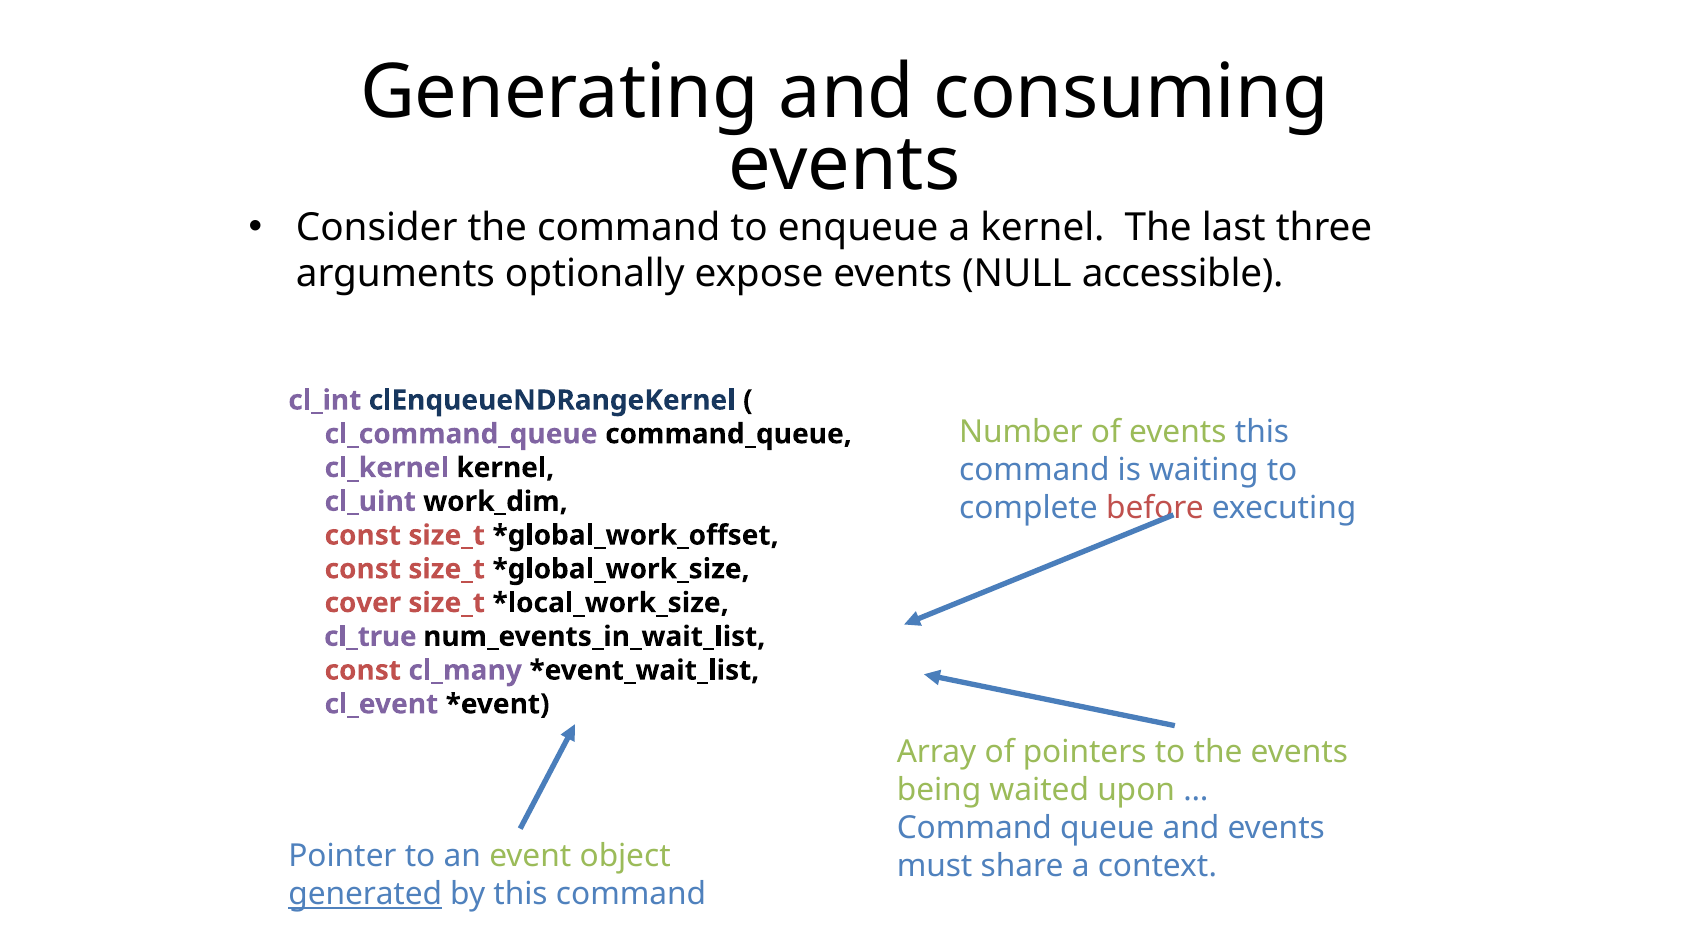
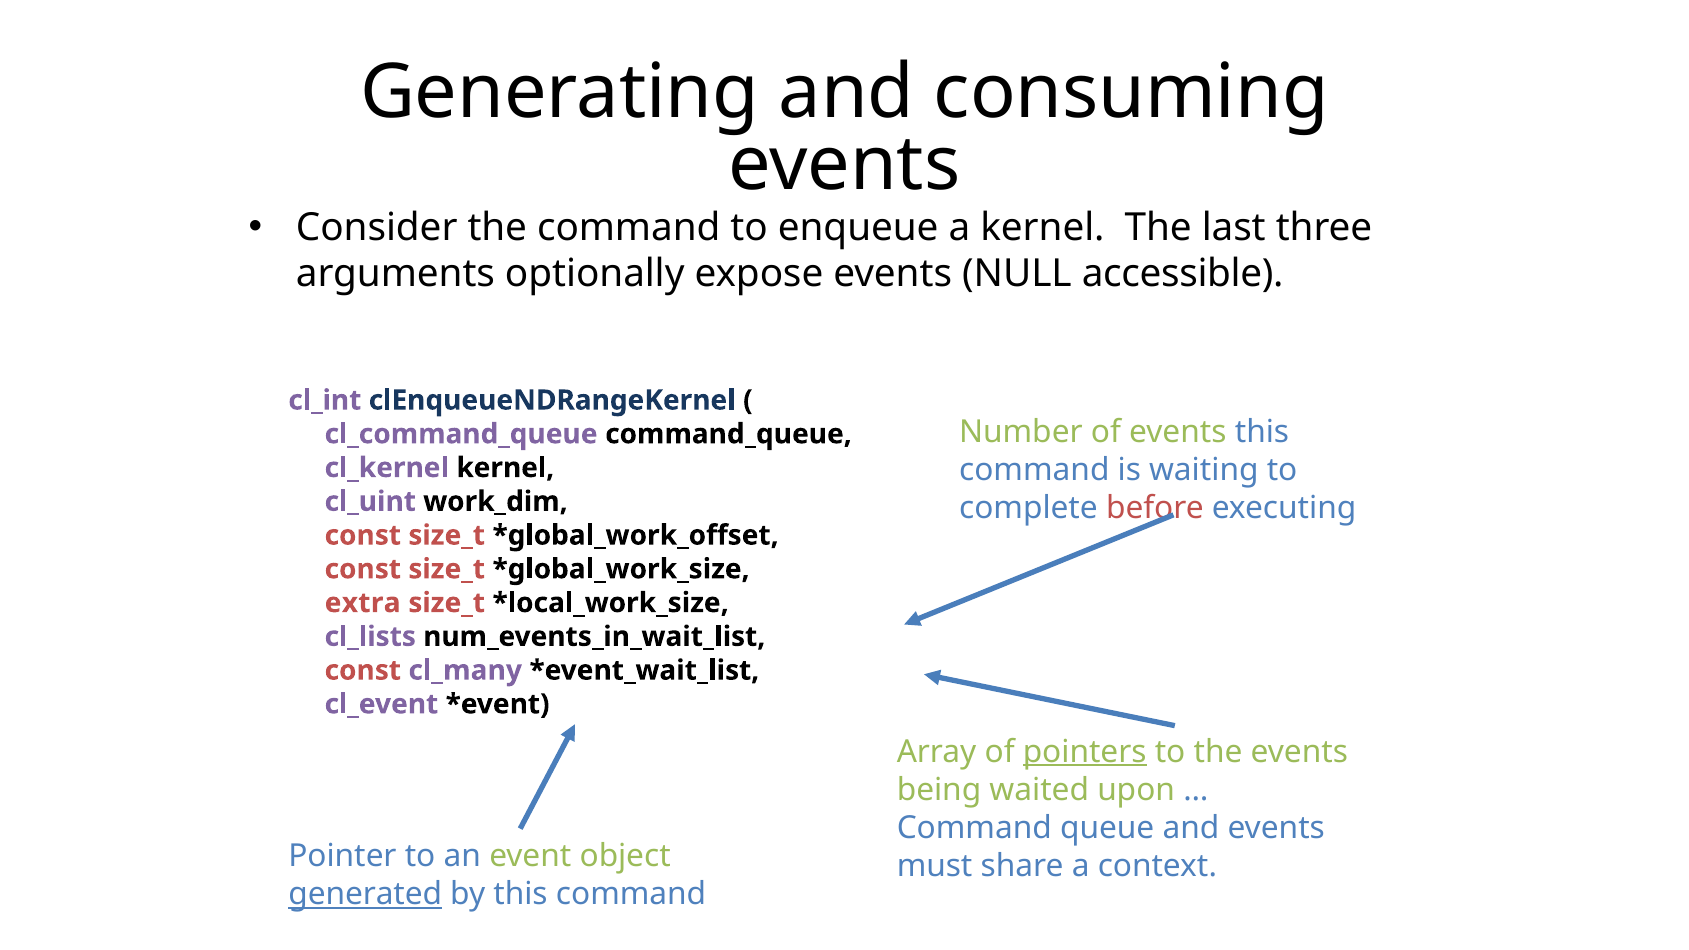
cover: cover -> extra
cl_true: cl_true -> cl_lists
pointers underline: none -> present
